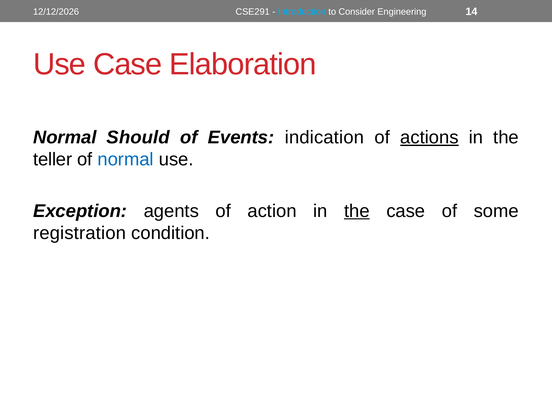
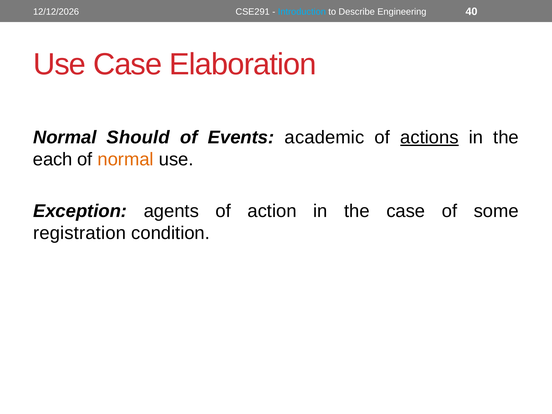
Consider: Consider -> Describe
14: 14 -> 40
indication: indication -> academic
teller: teller -> each
normal at (126, 160) colour: blue -> orange
the at (357, 211) underline: present -> none
